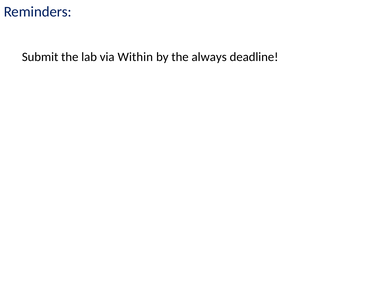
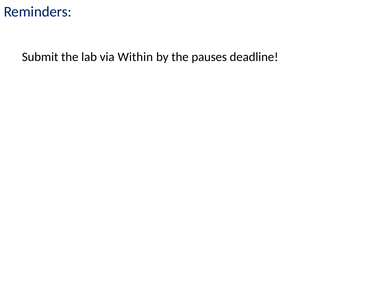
always: always -> pauses
